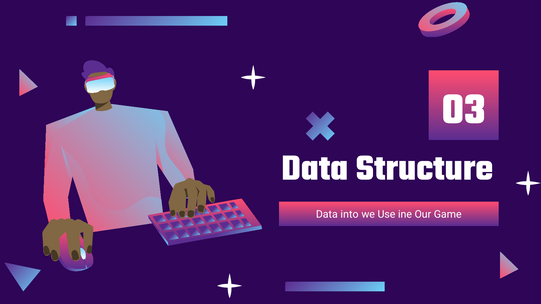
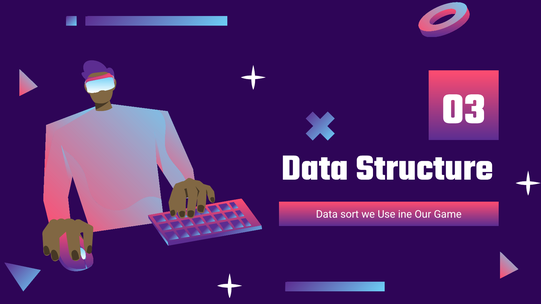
into: into -> sort
